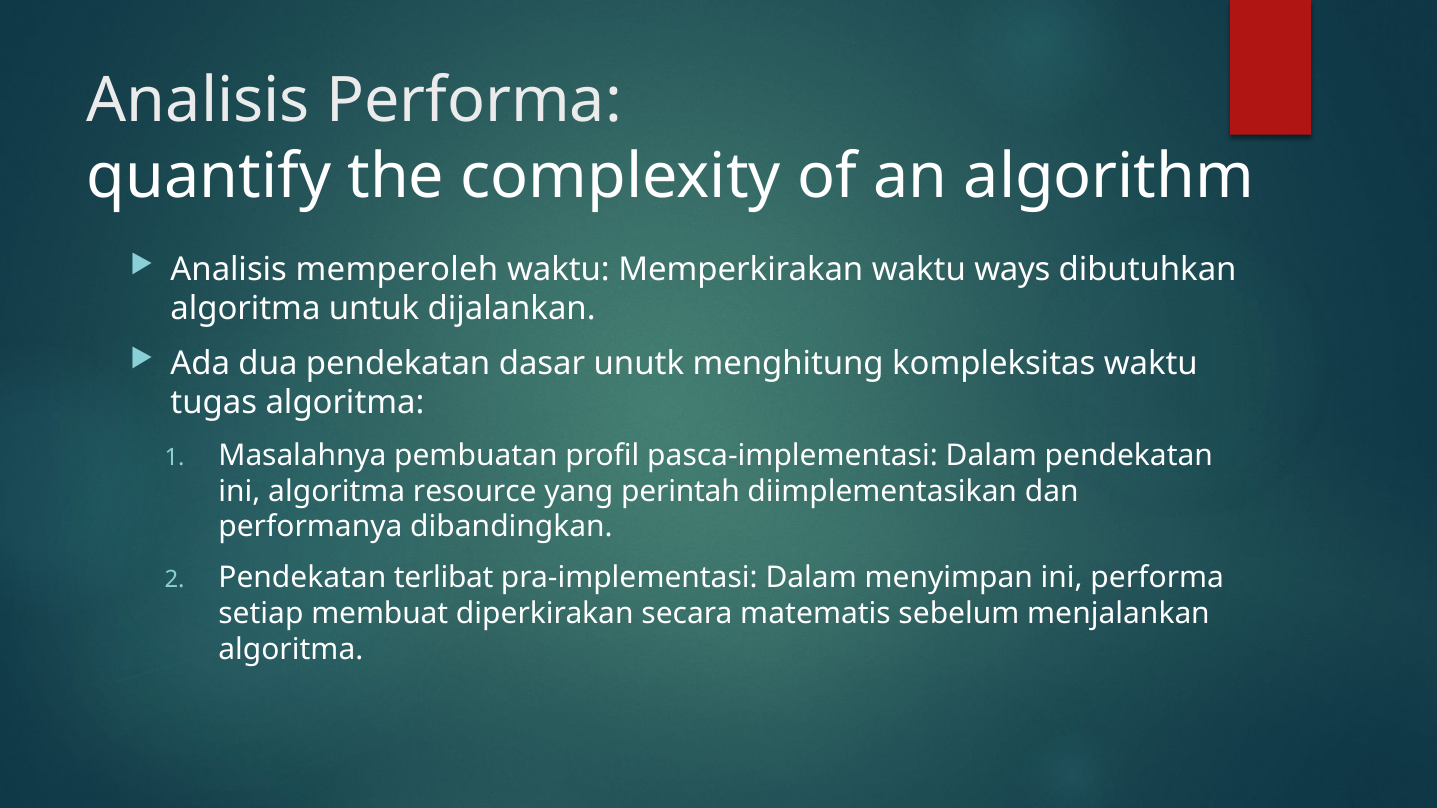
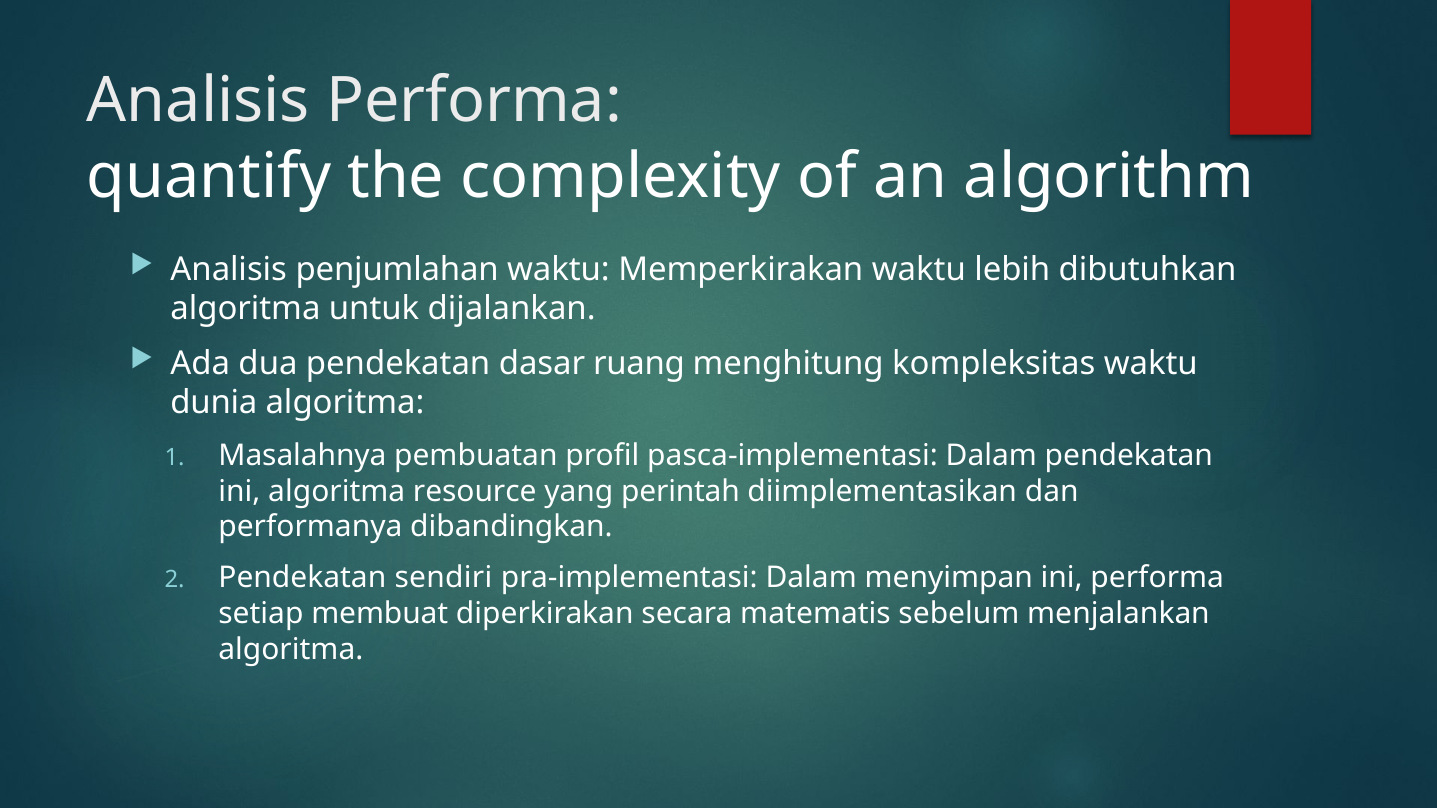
memperoleh: memperoleh -> penjumlahan
ways: ways -> lebih
unutk: unutk -> ruang
tugas: tugas -> dunia
terlibat: terlibat -> sendiri
